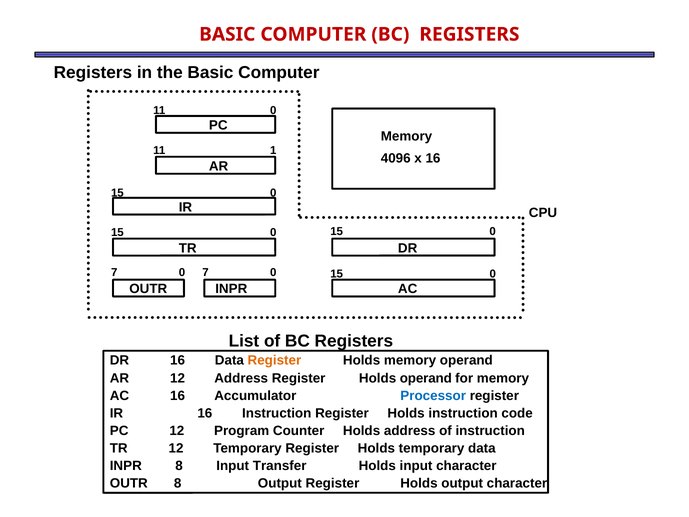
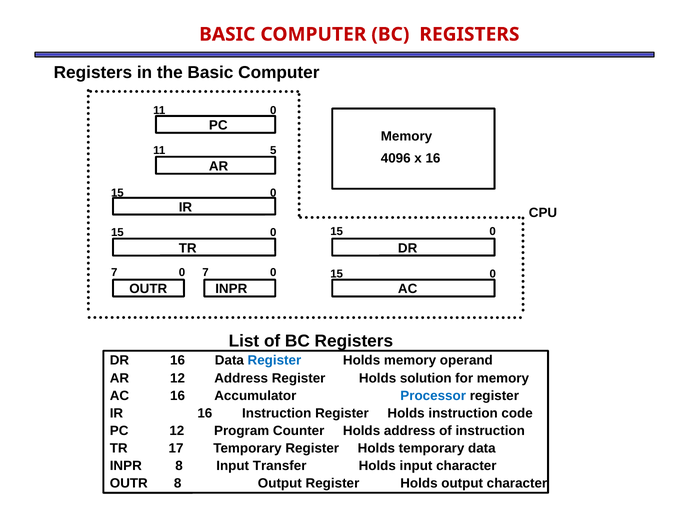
1: 1 -> 5
Register at (274, 360) colour: orange -> blue
Holds operand: operand -> solution
TR 12: 12 -> 17
